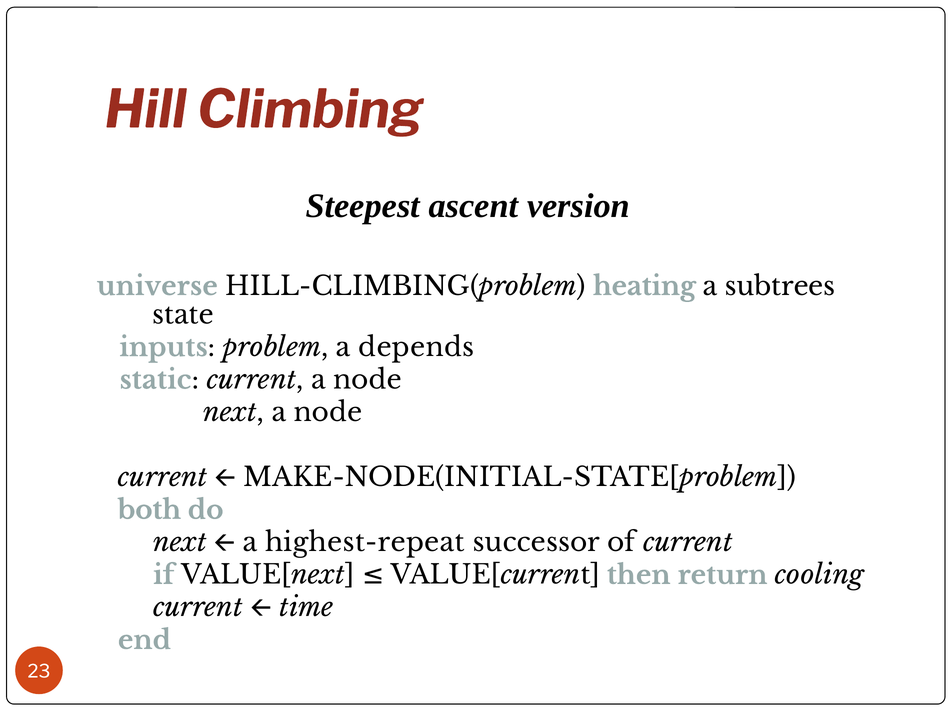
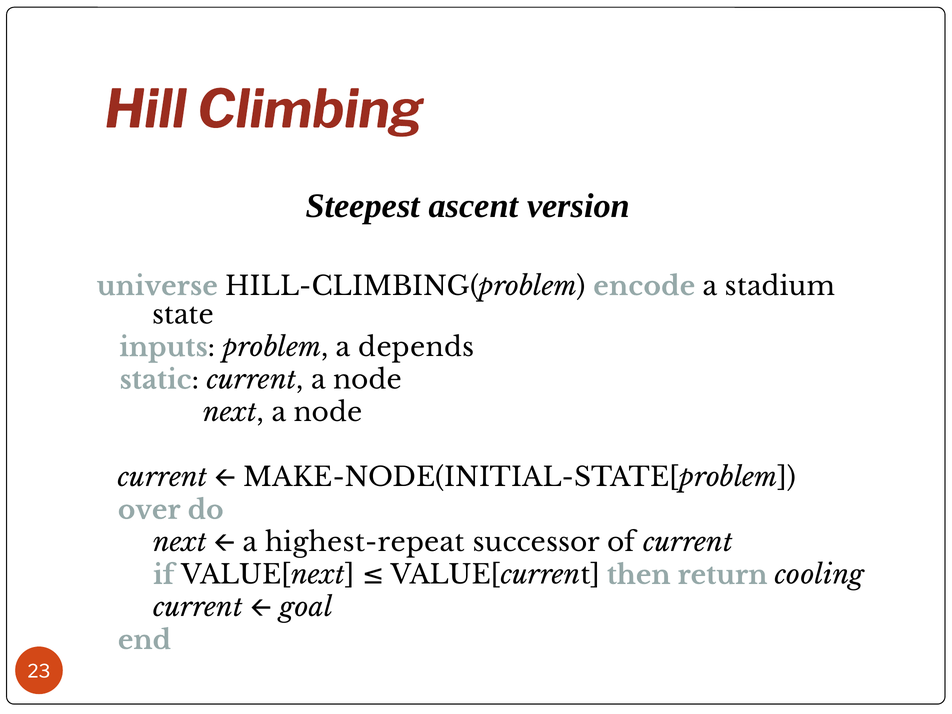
heating: heating -> encode
subtrees: subtrees -> stadium
both: both -> over
time: time -> goal
